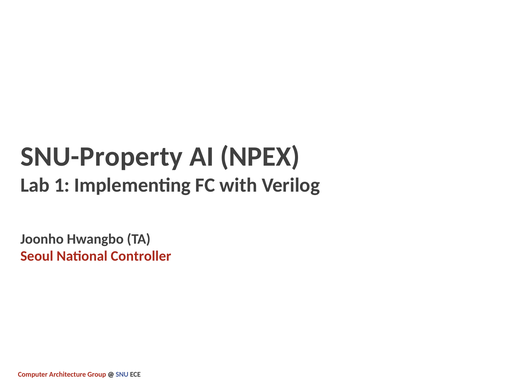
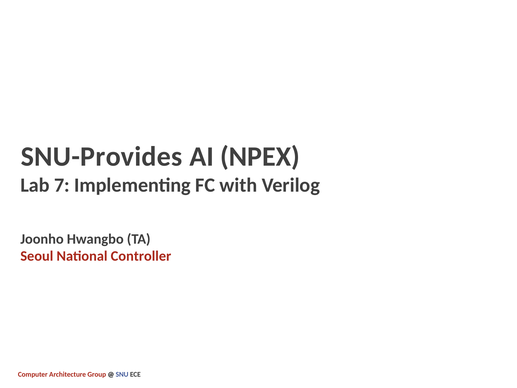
SNU-Property: SNU-Property -> SNU-Provides
1: 1 -> 7
